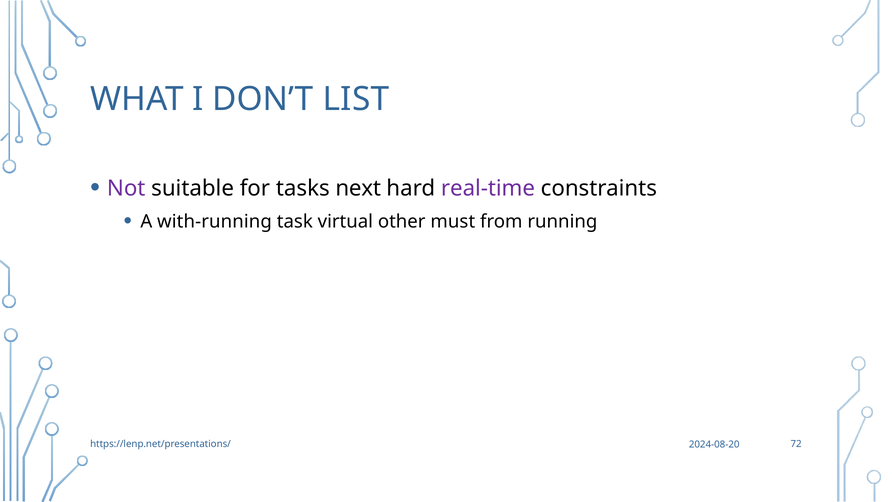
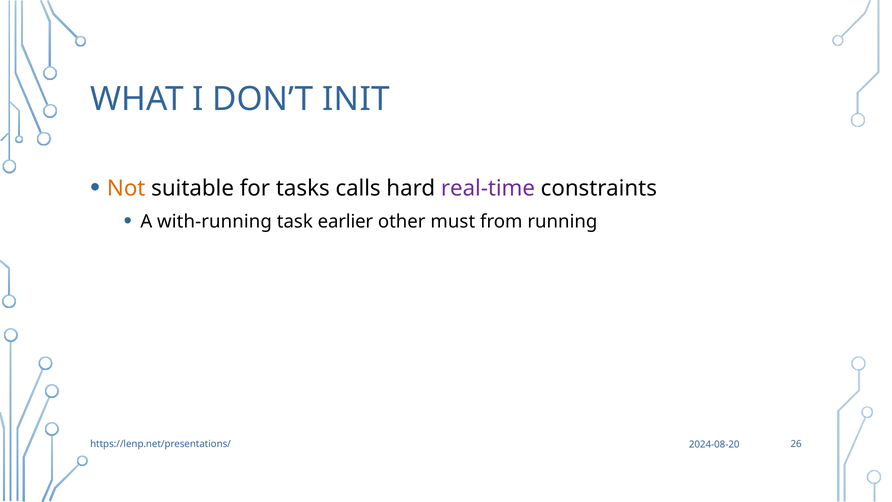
LIST: LIST -> INIT
Not colour: purple -> orange
next: next -> calls
virtual: virtual -> earlier
72: 72 -> 26
